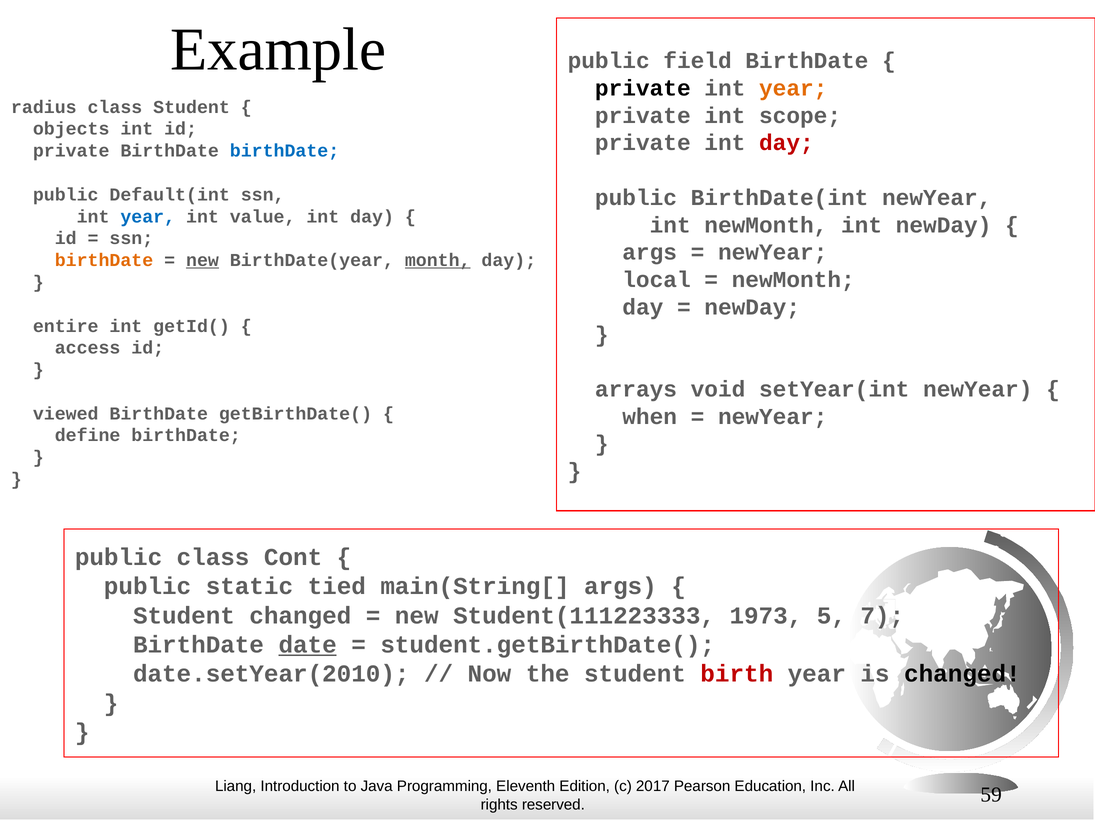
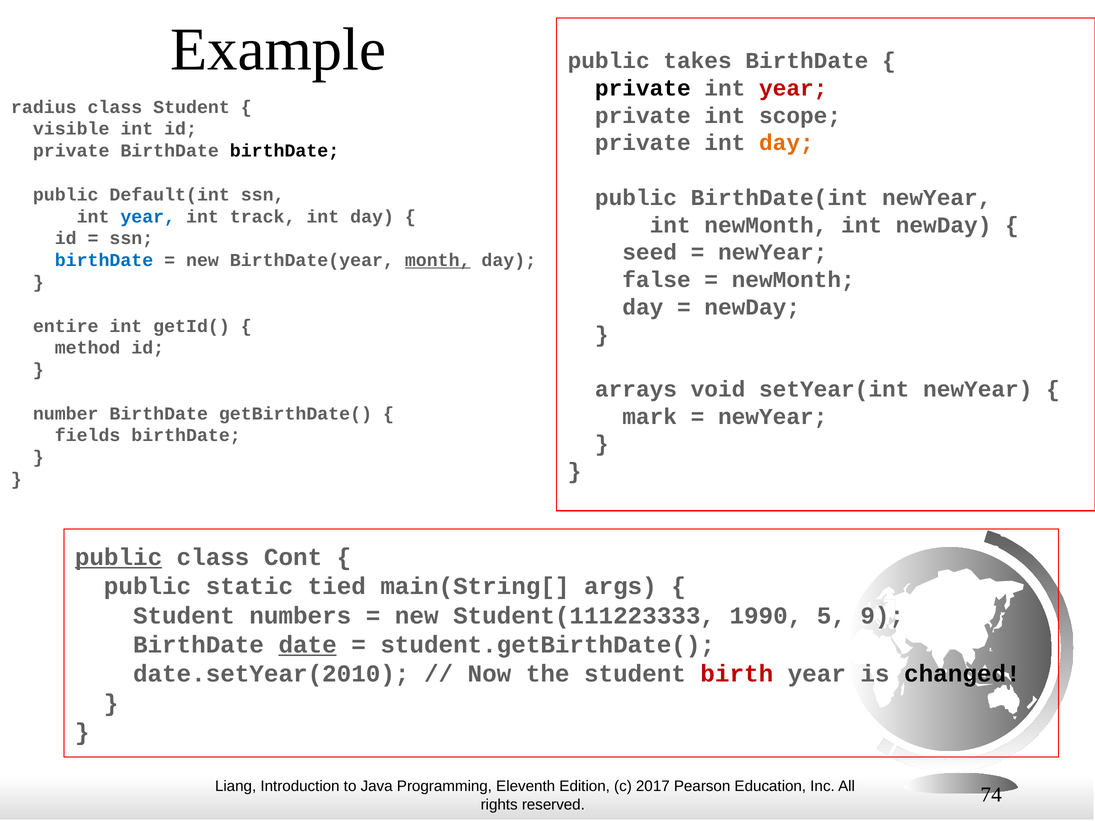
field: field -> takes
year at (793, 88) colour: orange -> red
objects: objects -> visible
day at (786, 143) colour: red -> orange
birthDate at (285, 151) colour: blue -> black
value: value -> track
args at (650, 252): args -> seed
birthDate at (104, 260) colour: orange -> blue
new at (202, 260) underline: present -> none
local: local -> false
access: access -> method
viewed: viewed -> number
when: when -> mark
define: define -> fields
public at (119, 557) underline: none -> present
Student changed: changed -> numbers
1973: 1973 -> 1990
7: 7 -> 9
59: 59 -> 74
